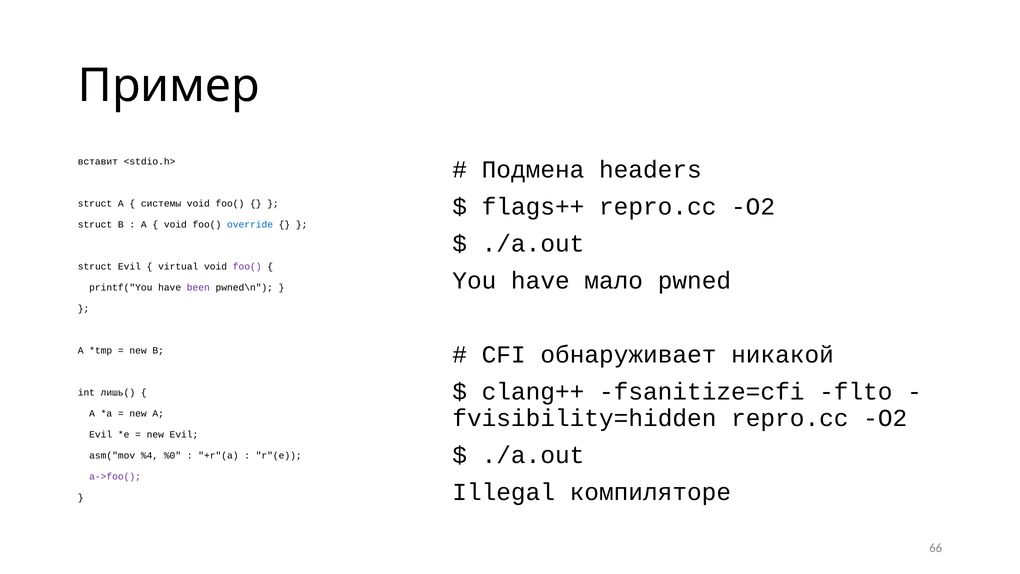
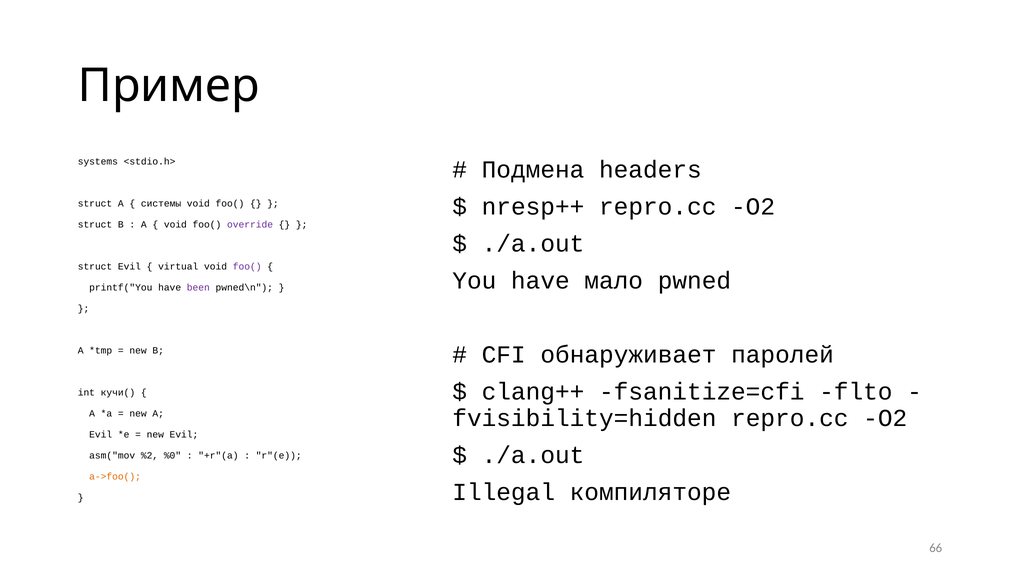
вставит: вставит -> systems
flags++: flags++ -> nresp++
override colour: blue -> purple
никакой: никакой -> паролей
лишь(: лишь( -> кучи(
%4: %4 -> %2
a->foo( colour: purple -> orange
